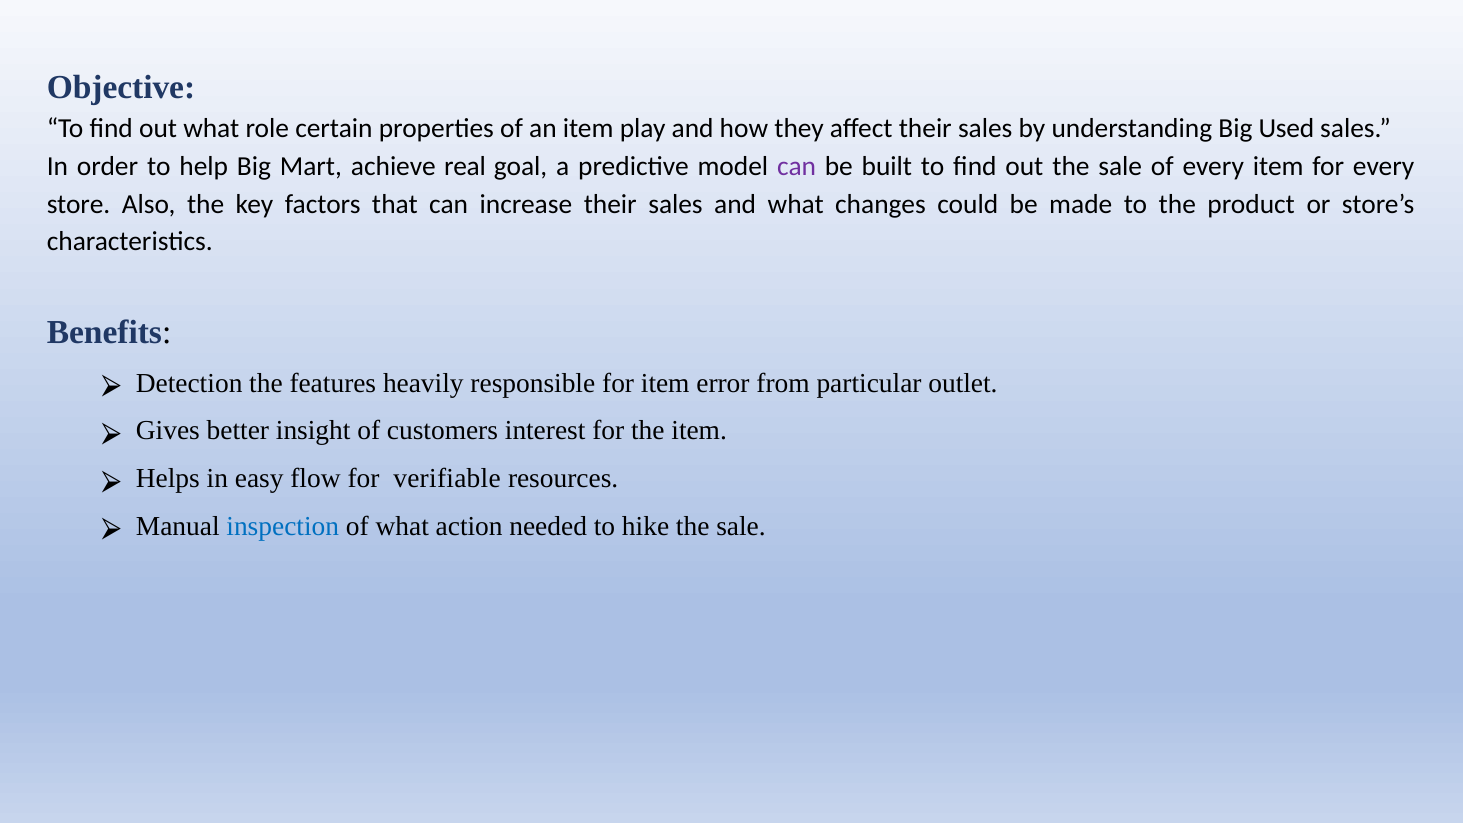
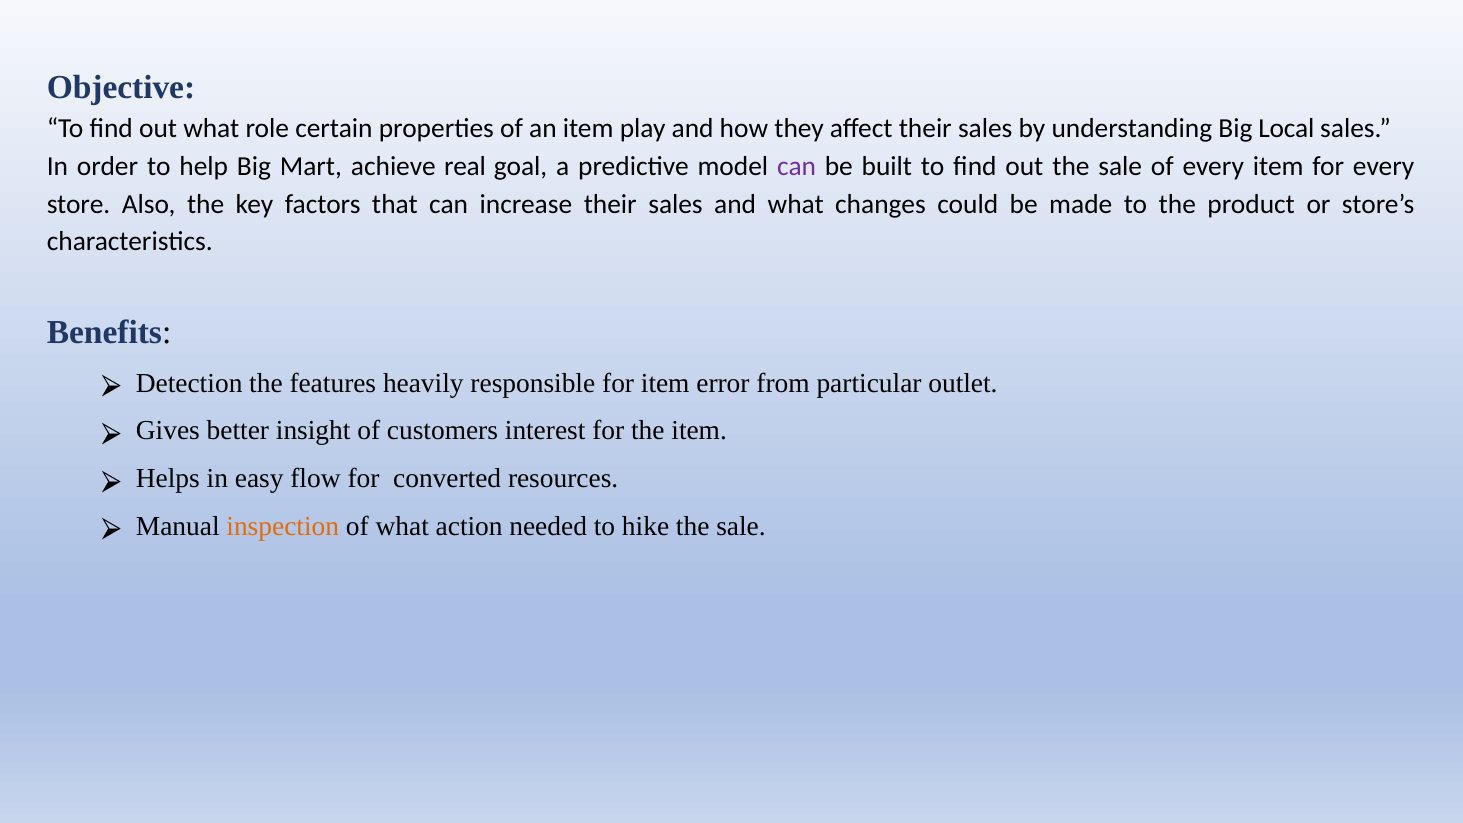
Used: Used -> Local
verifiable: verifiable -> converted
inspection colour: blue -> orange
